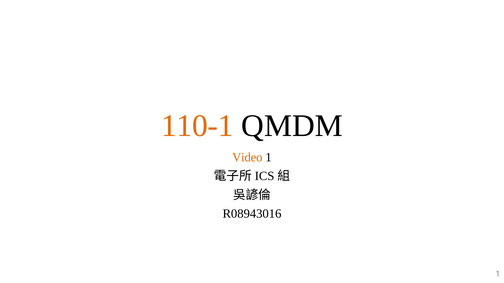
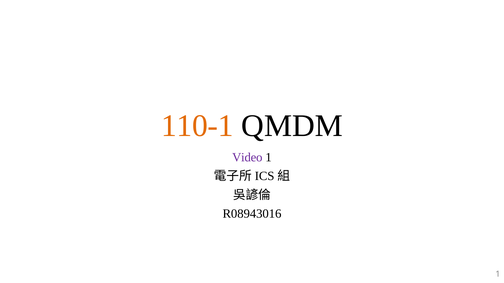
Video colour: orange -> purple
